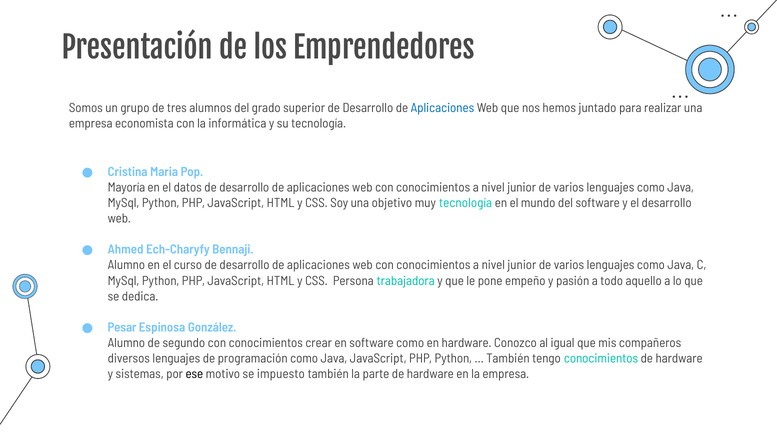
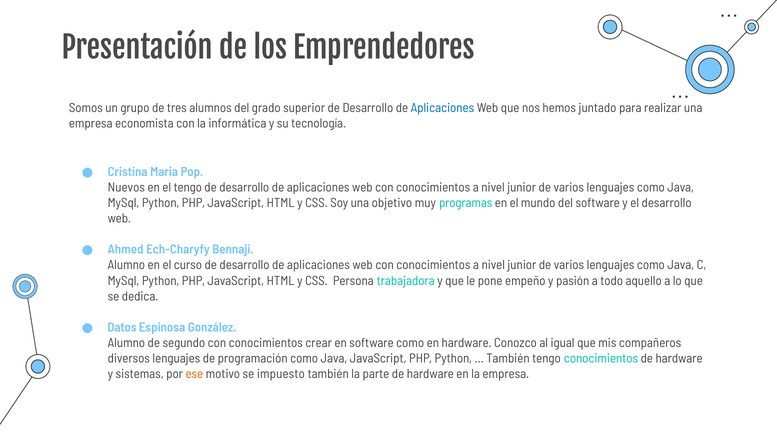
Mayoría: Mayoría -> Nuevos
el datos: datos -> tengo
muy tecnología: tecnología -> programas
Pesar: Pesar -> Datos
ese colour: black -> orange
